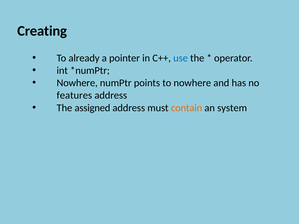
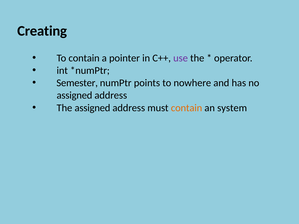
To already: already -> contain
use colour: blue -> purple
Nowhere at (77, 83): Nowhere -> Semester
features at (74, 95): features -> assigned
